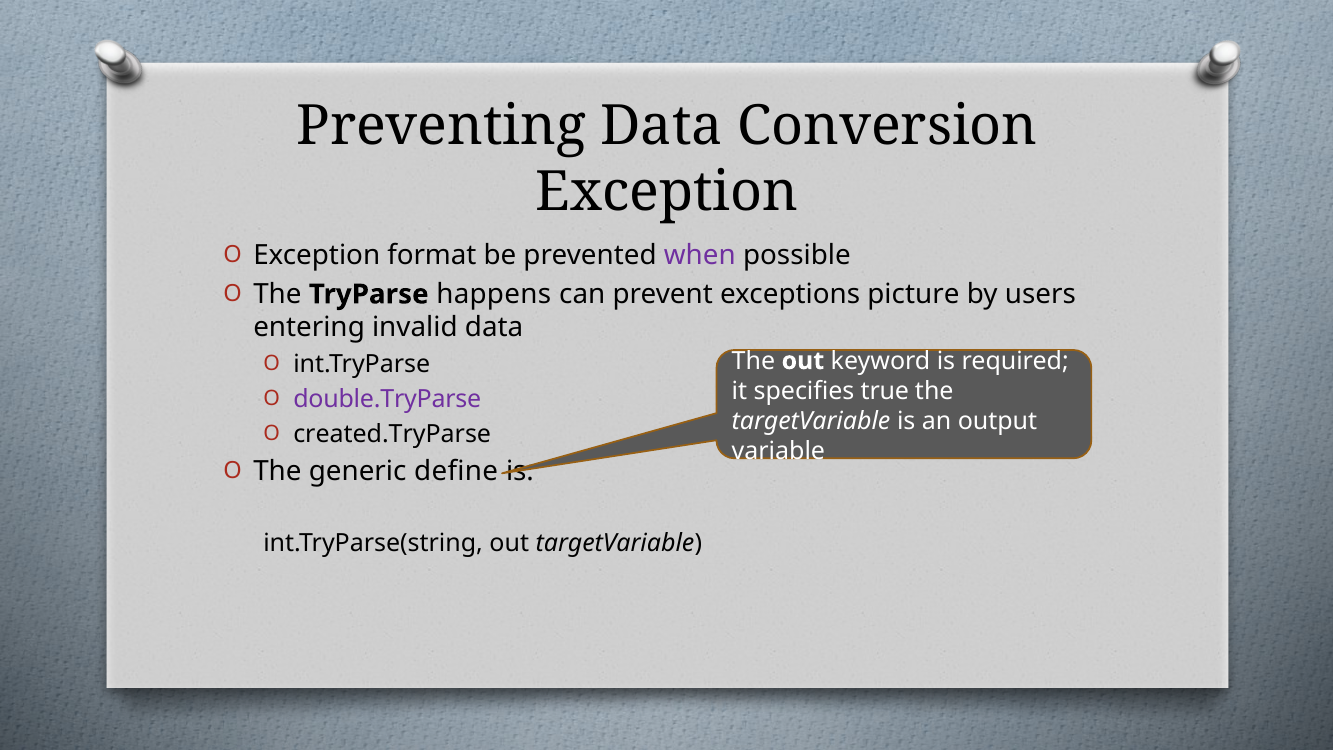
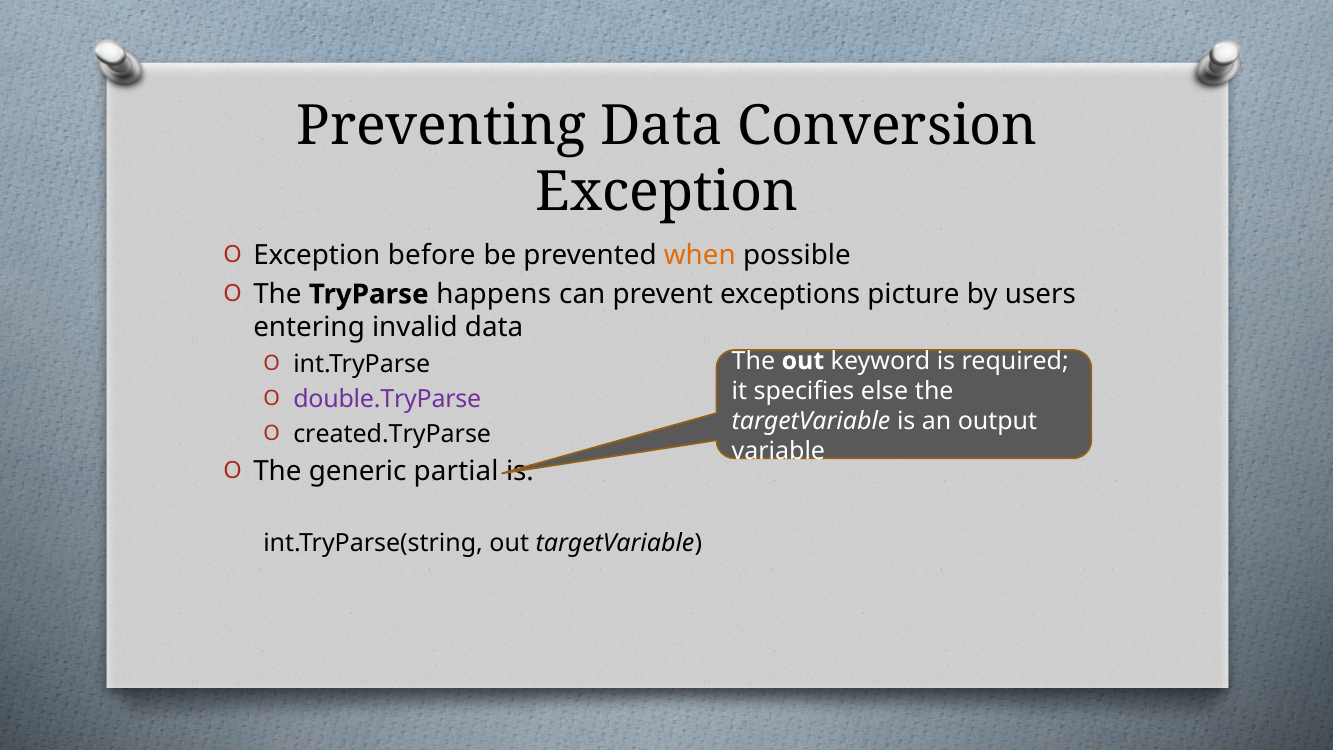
format: format -> before
when colour: purple -> orange
true: true -> else
define: define -> partial
